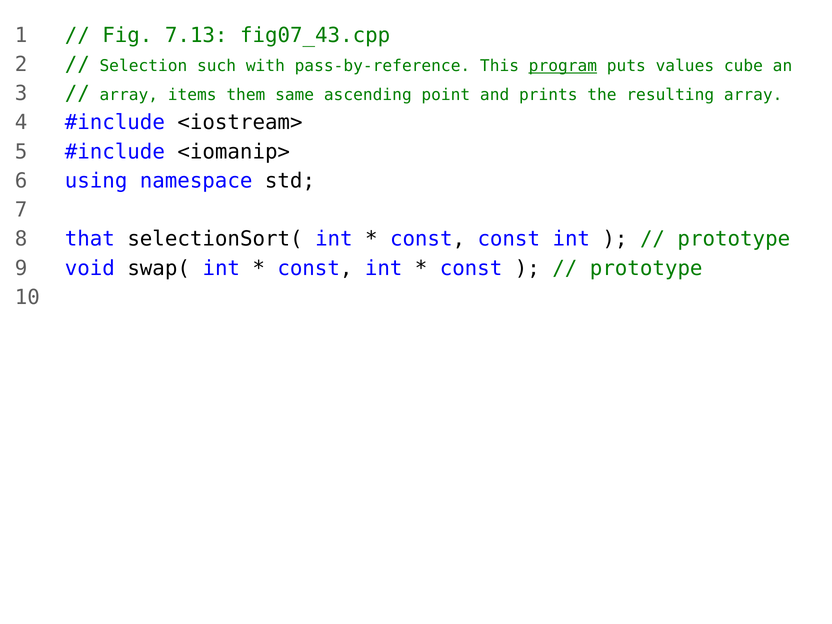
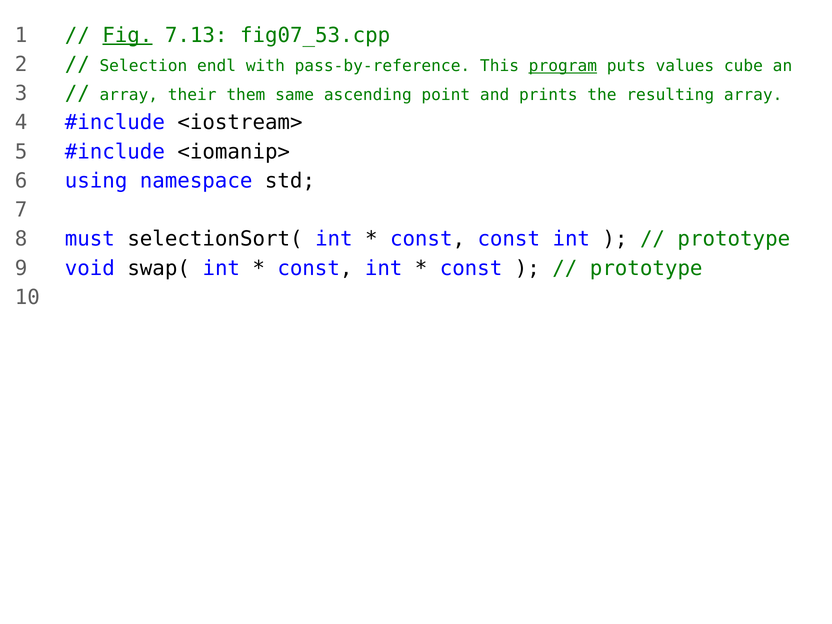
Fig underline: none -> present
fig07_43.cpp: fig07_43.cpp -> fig07_53.cpp
such: such -> endl
items: items -> their
that: that -> must
